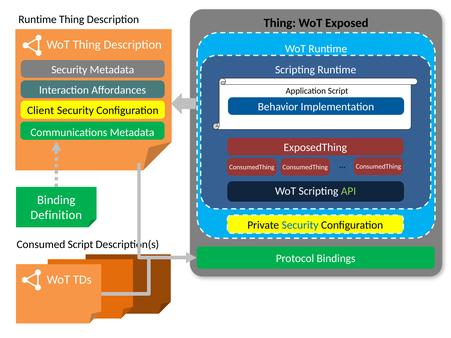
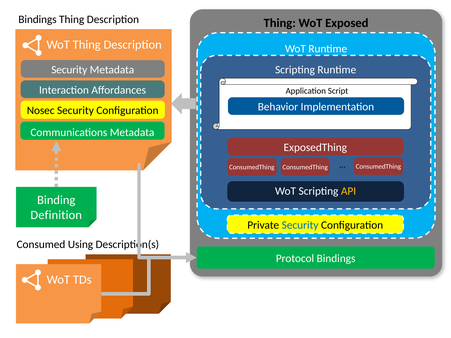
Runtime at (38, 19): Runtime -> Bindings
Client: Client -> Nosec
API colour: light green -> yellow
Consumed Script: Script -> Using
